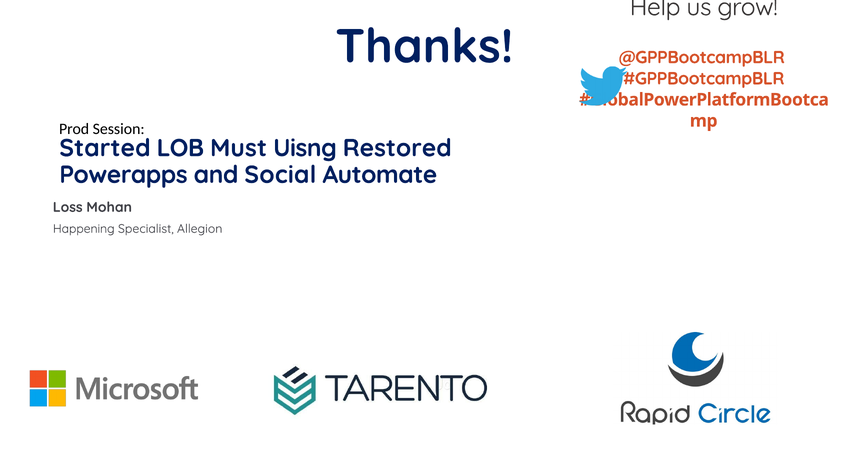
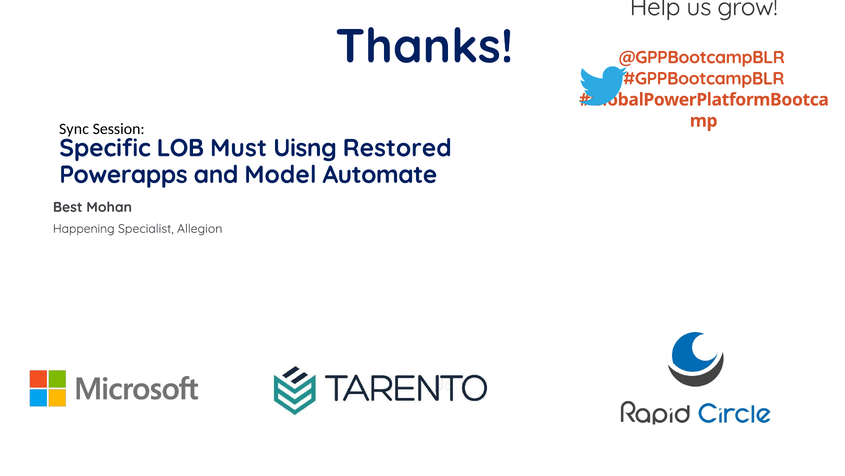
Prod: Prod -> Sync
Started: Started -> Specific
Social: Social -> Model
Loss: Loss -> Best
